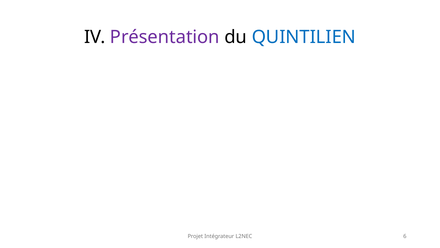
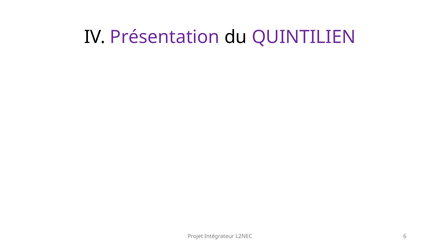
QUINTILIEN colour: blue -> purple
